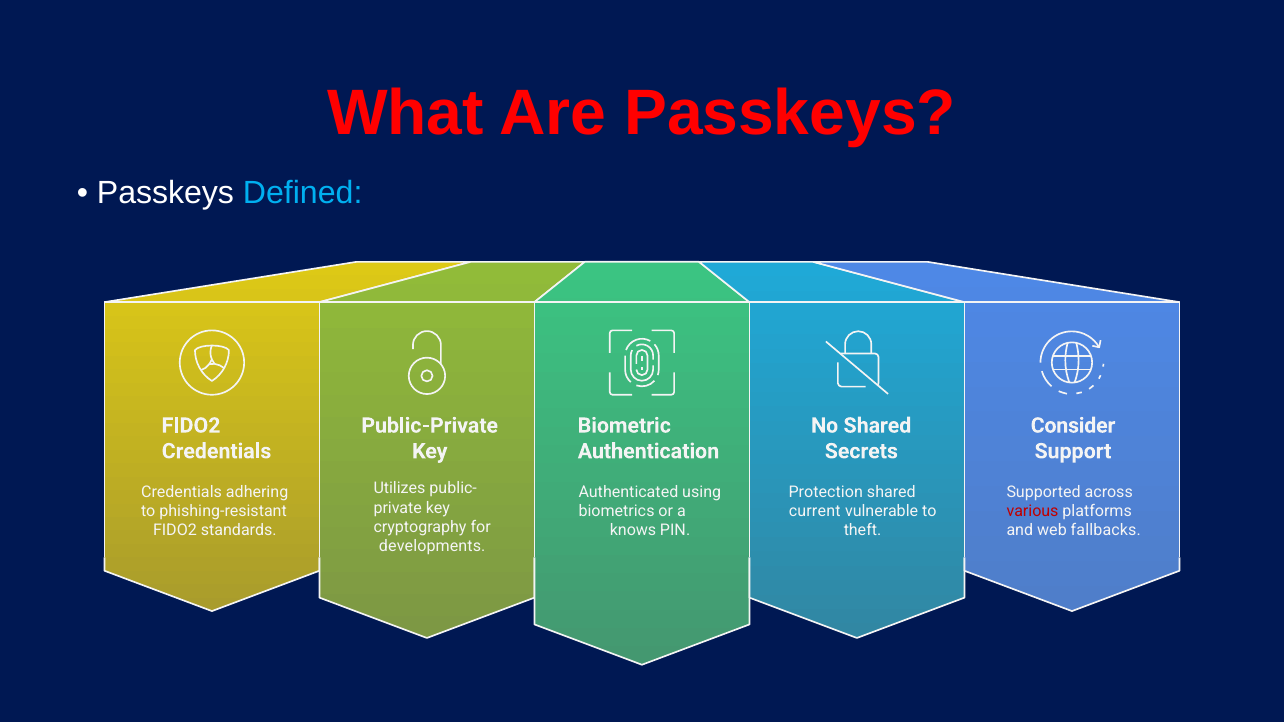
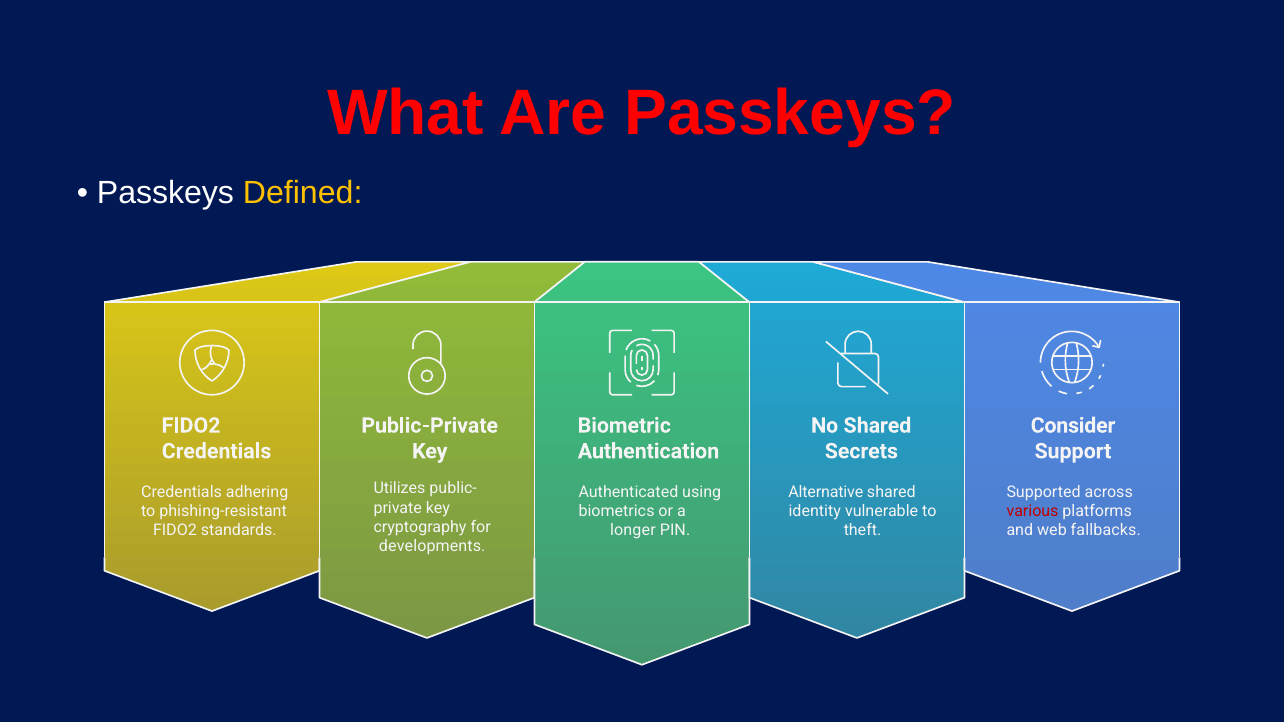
Defined colour: light blue -> yellow
Protection: Protection -> Alternative
current: current -> identity
knows: knows -> longer
